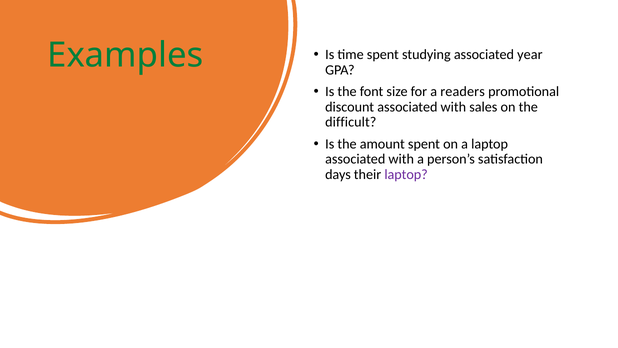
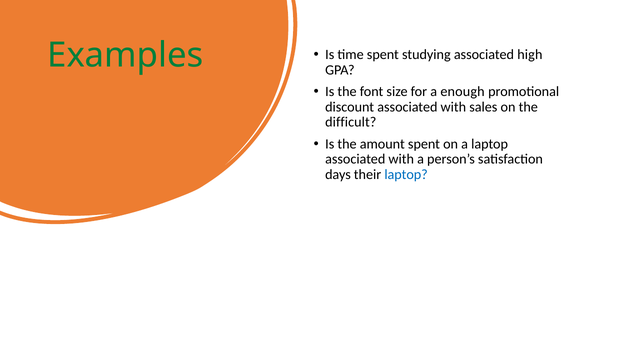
year: year -> high
readers: readers -> enough
laptop at (406, 174) colour: purple -> blue
